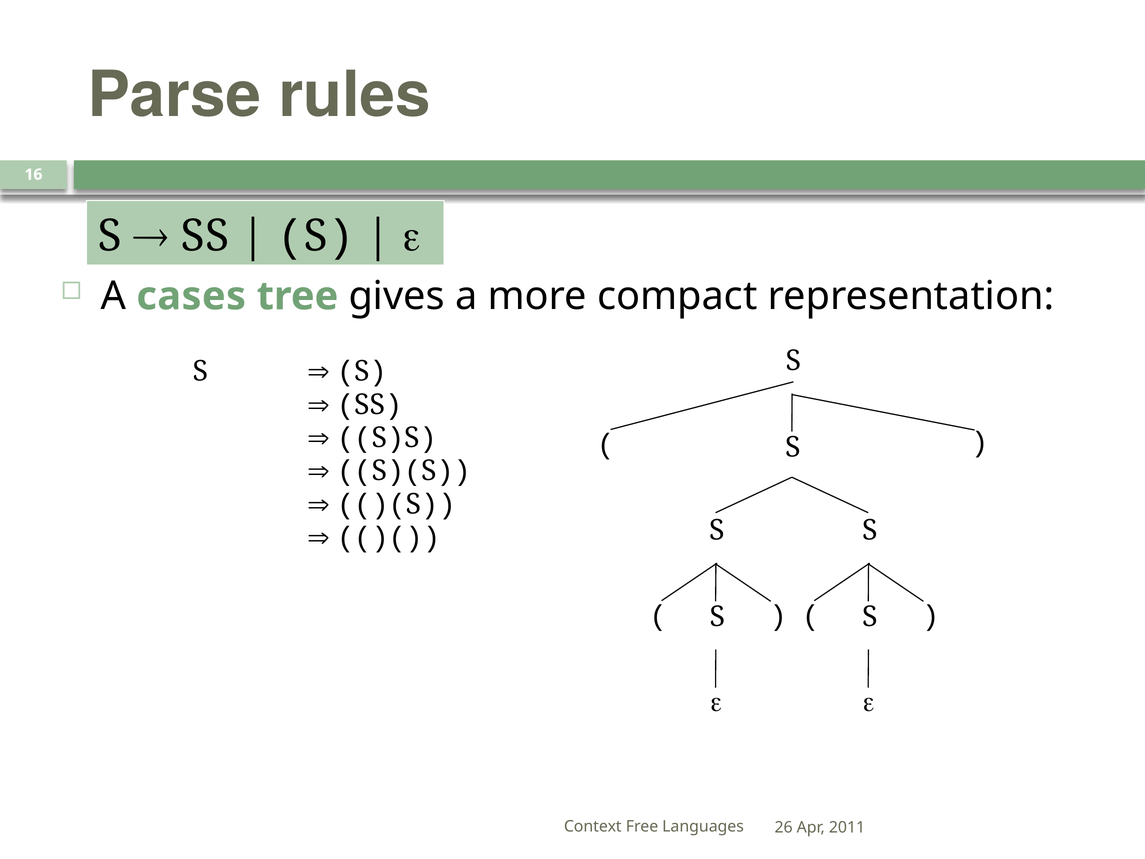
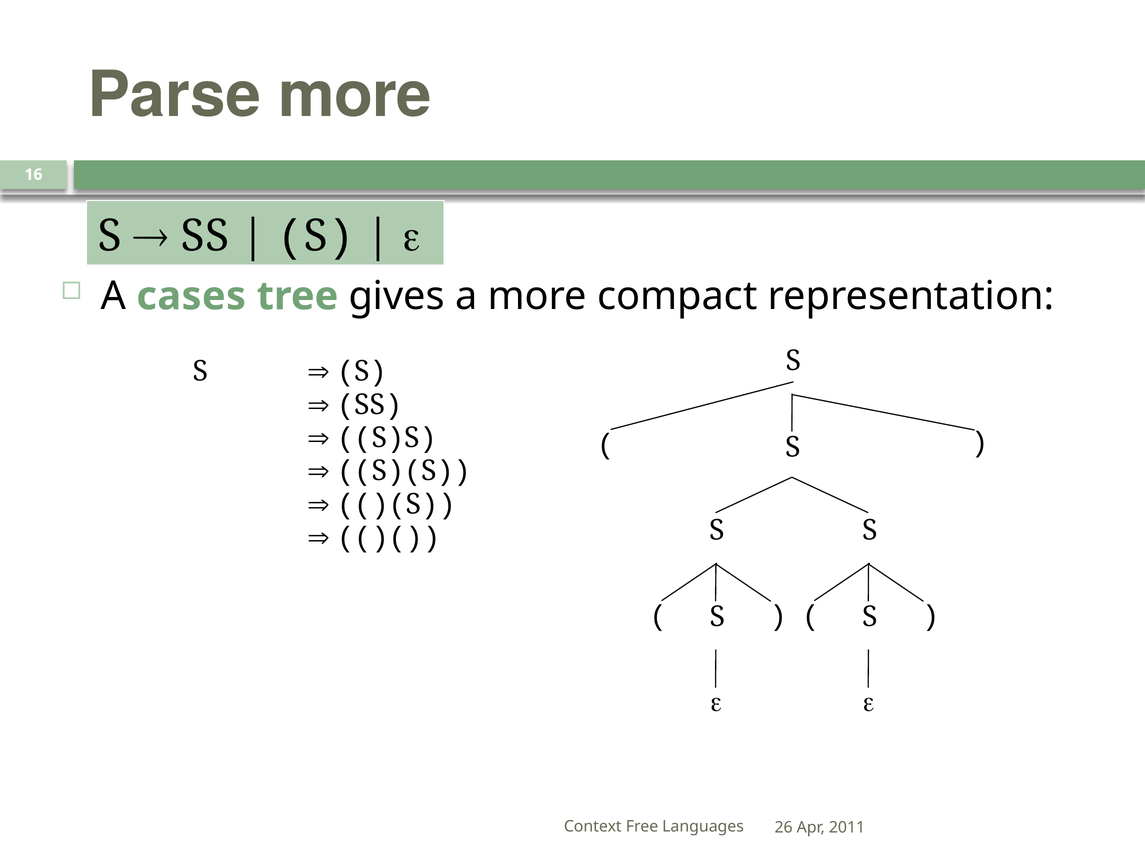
Parse rules: rules -> more
